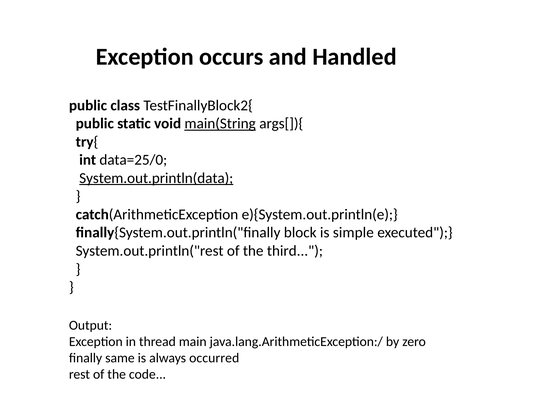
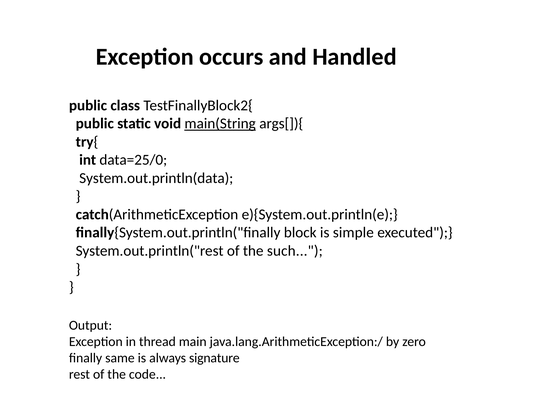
System.out.println(data underline: present -> none
third: third -> such
occurred: occurred -> signature
